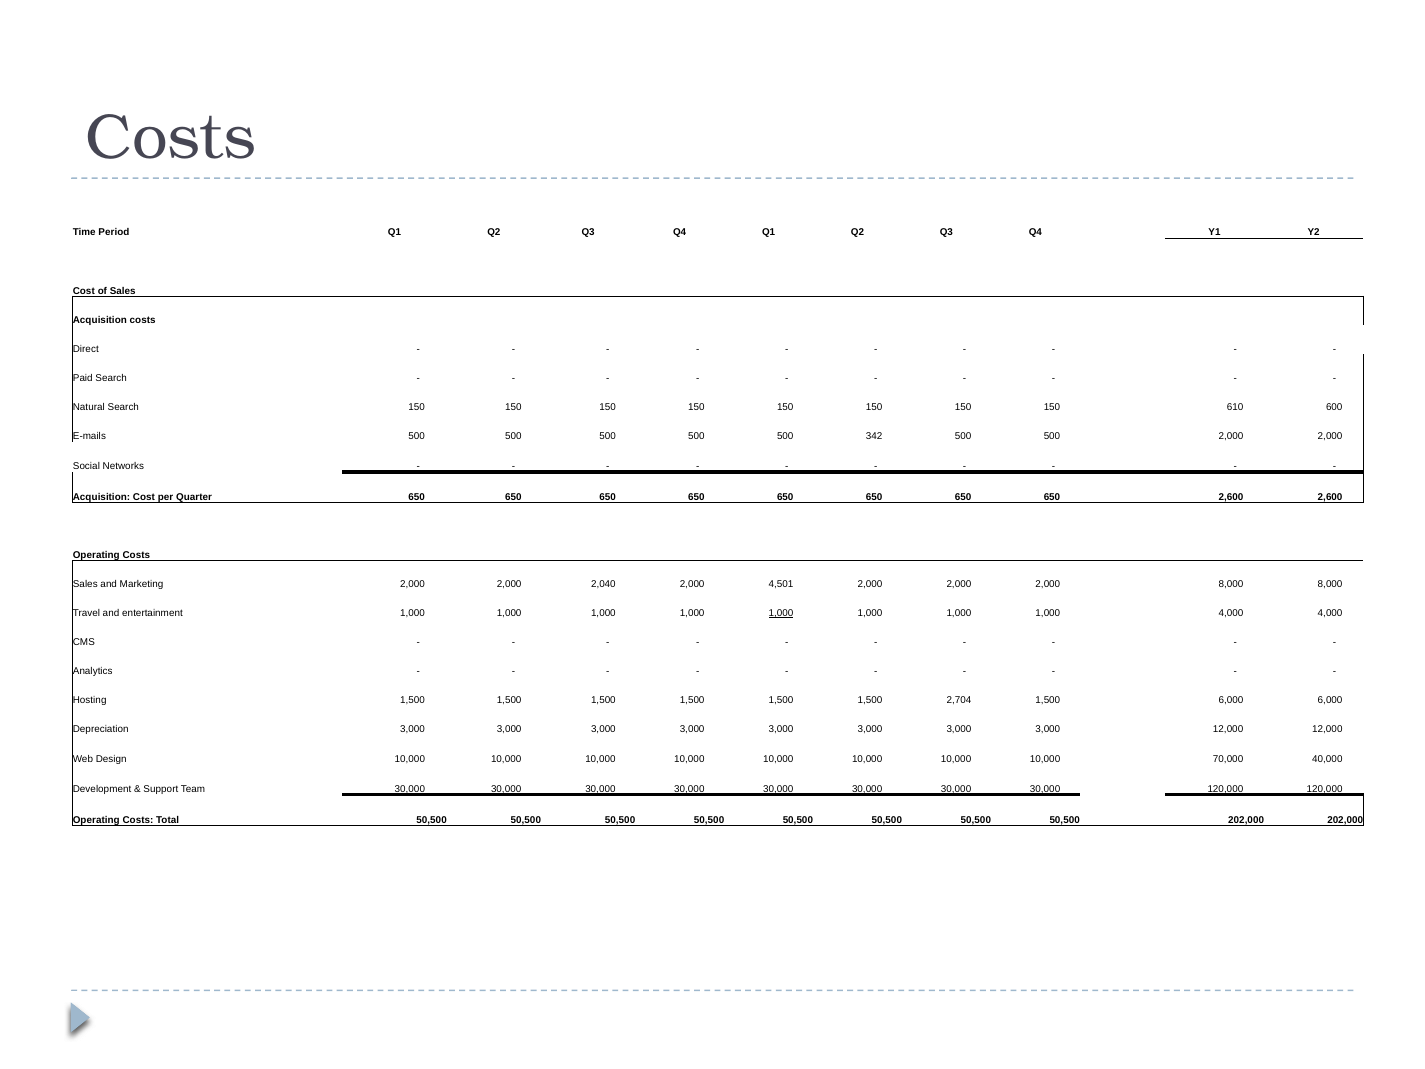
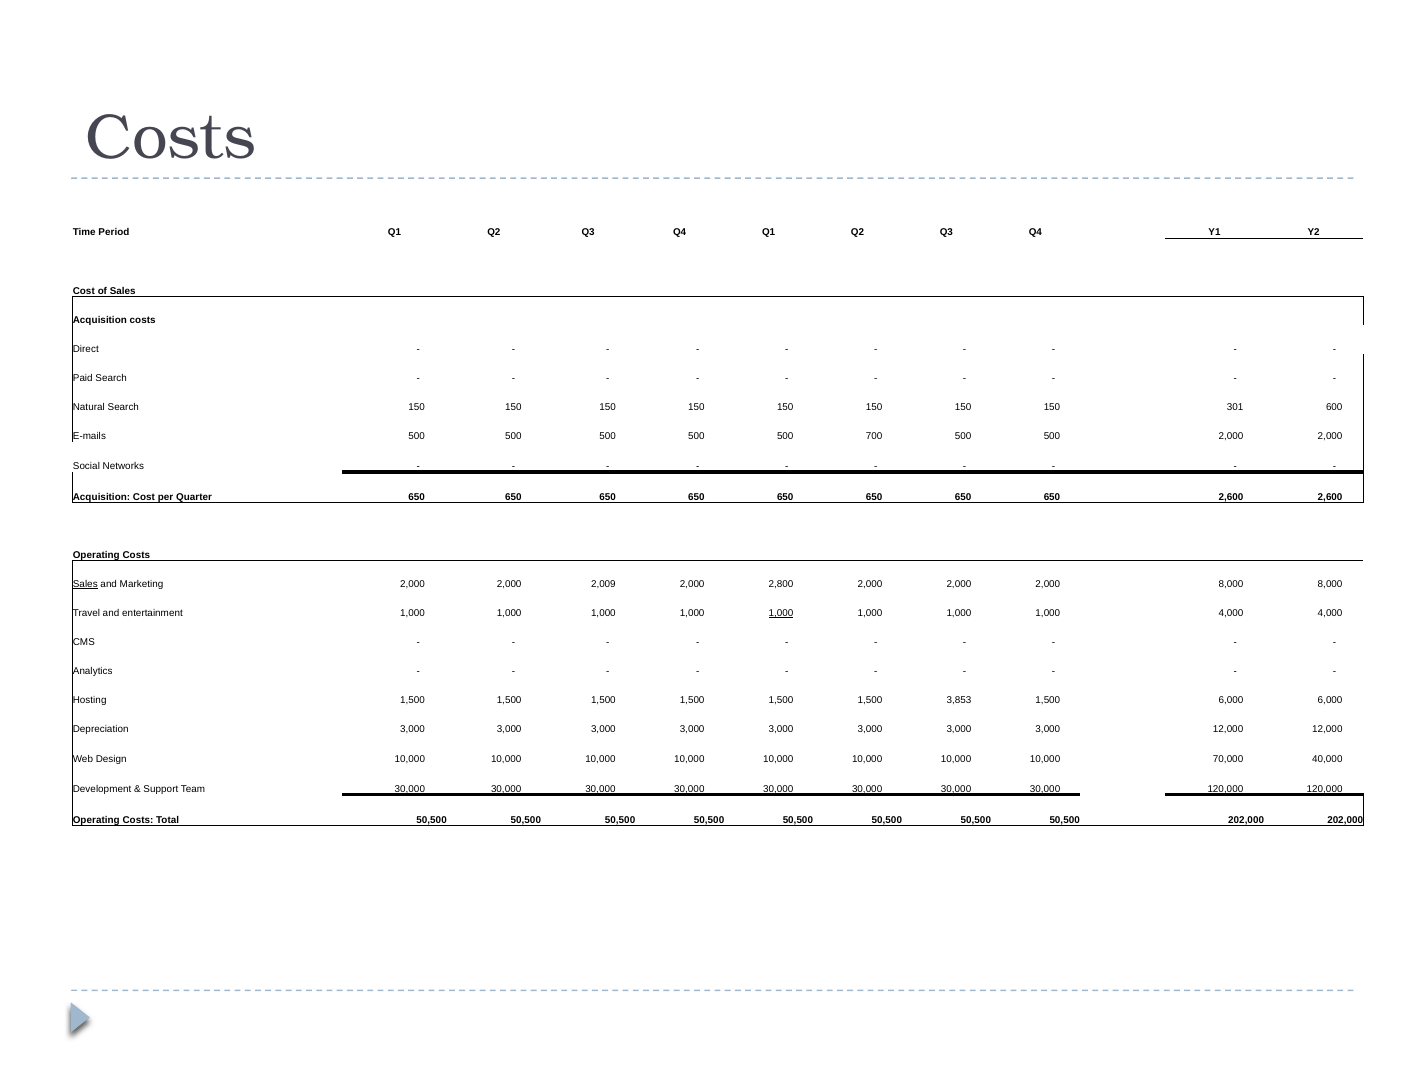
610: 610 -> 301
342: 342 -> 700
Sales at (85, 584) underline: none -> present
2,040: 2,040 -> 2,009
4,501: 4,501 -> 2,800
2,704: 2,704 -> 3,853
